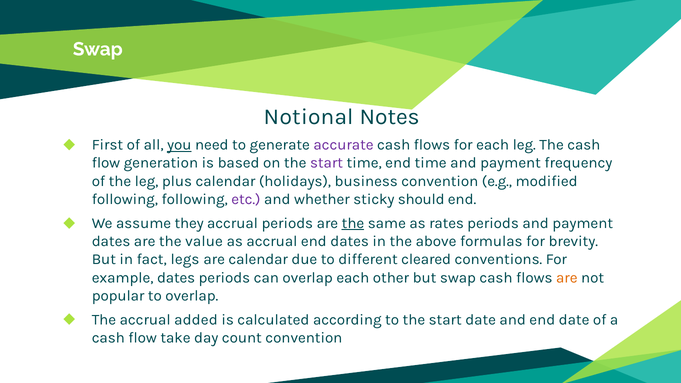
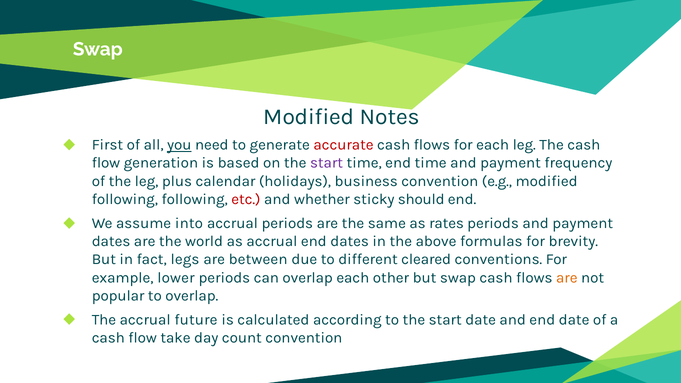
Notional at (309, 117): Notional -> Modified
accurate colour: purple -> red
etc colour: purple -> red
they: they -> into
the at (353, 223) underline: present -> none
value: value -> world
are calendar: calendar -> between
example dates: dates -> lower
added: added -> future
